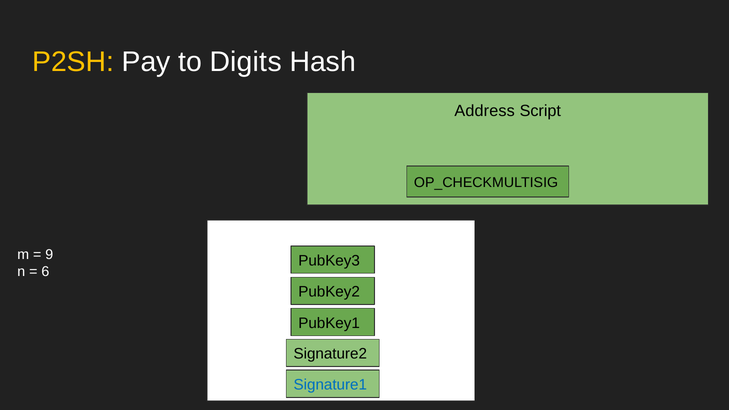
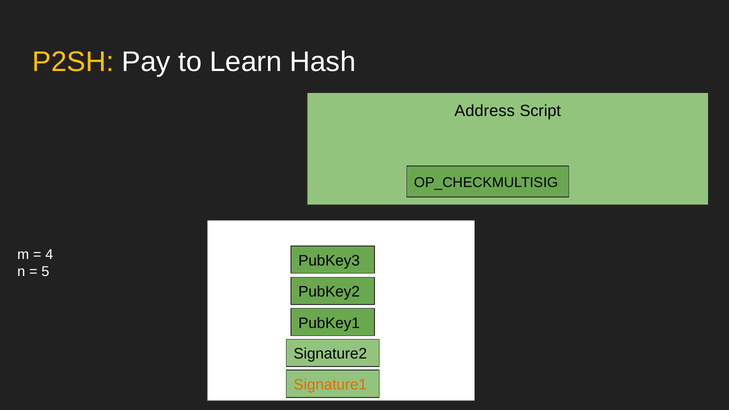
Digits: Digits -> Learn
9: 9 -> 4
6: 6 -> 5
Signature1 colour: blue -> orange
